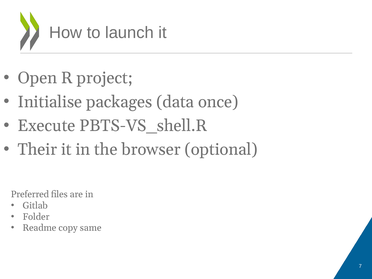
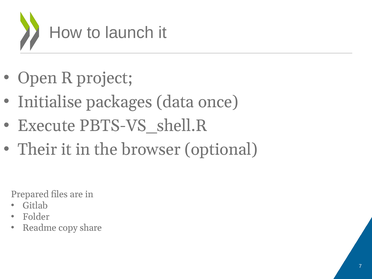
Preferred: Preferred -> Prepared
same: same -> share
